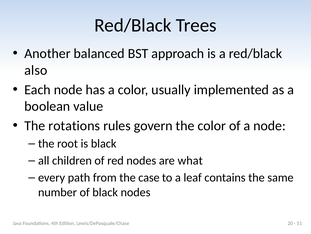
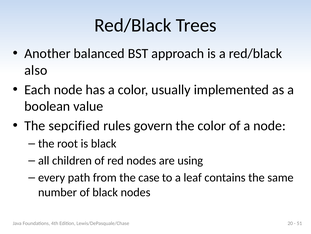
rotations: rotations -> sepcified
what: what -> using
